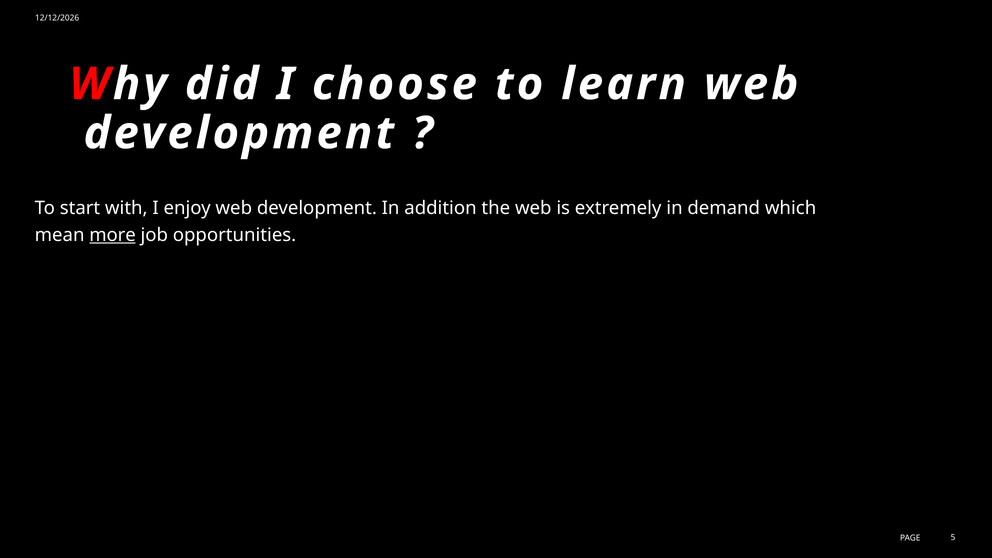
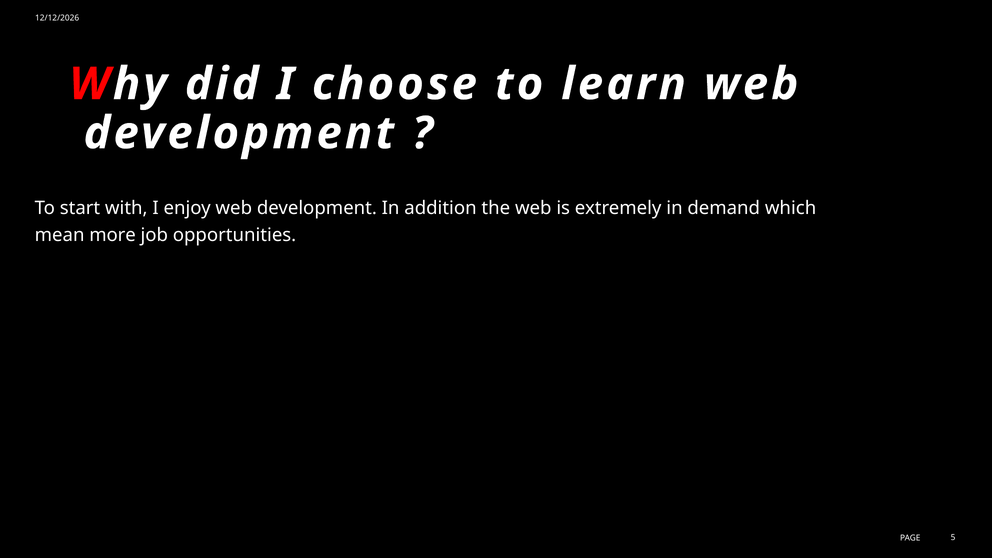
more underline: present -> none
